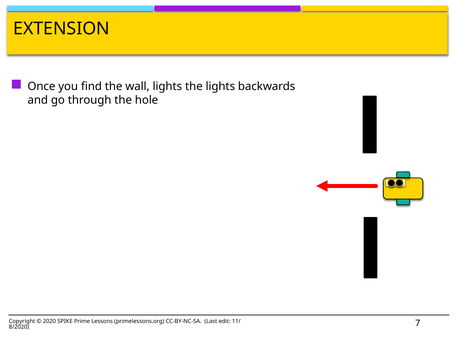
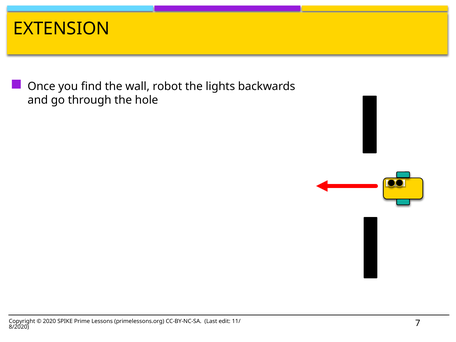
wall lights: lights -> robot
